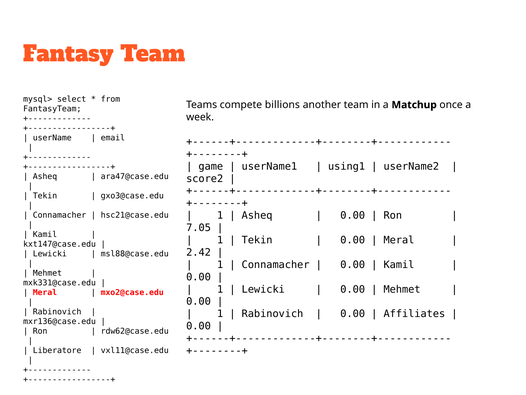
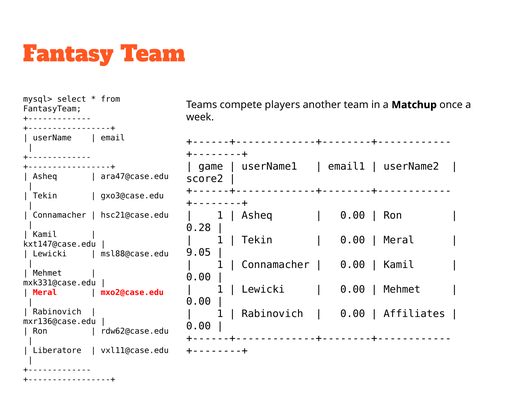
billions: billions -> players
using1: using1 -> email1
7.05: 7.05 -> 0.28
2.42: 2.42 -> 9.05
